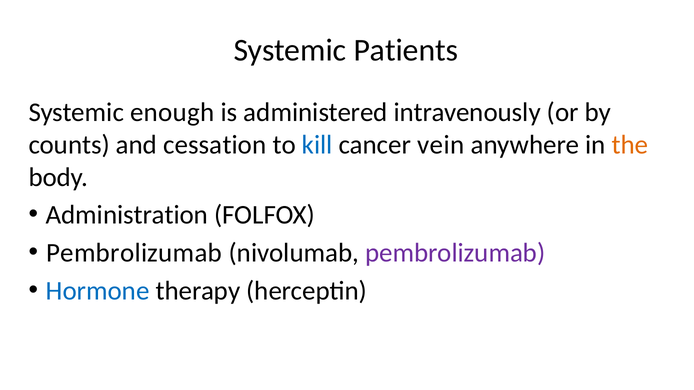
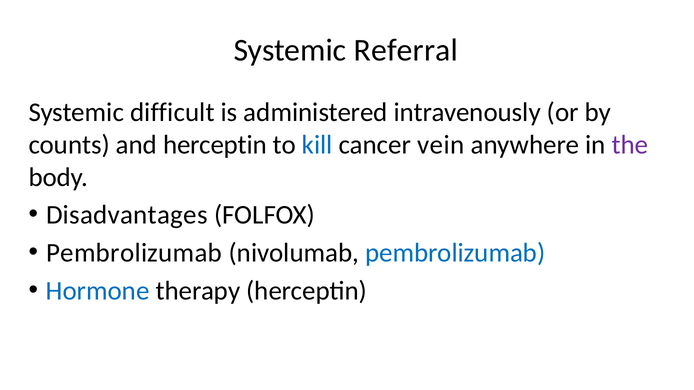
Patients: Patients -> Referral
enough: enough -> difficult
and cessation: cessation -> herceptin
the colour: orange -> purple
Administration: Administration -> Disadvantages
pembrolizumab at (455, 253) colour: purple -> blue
